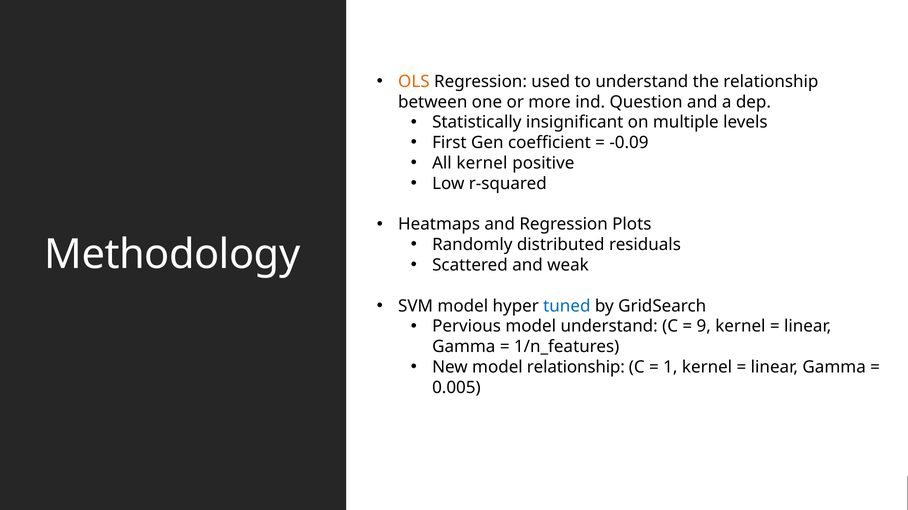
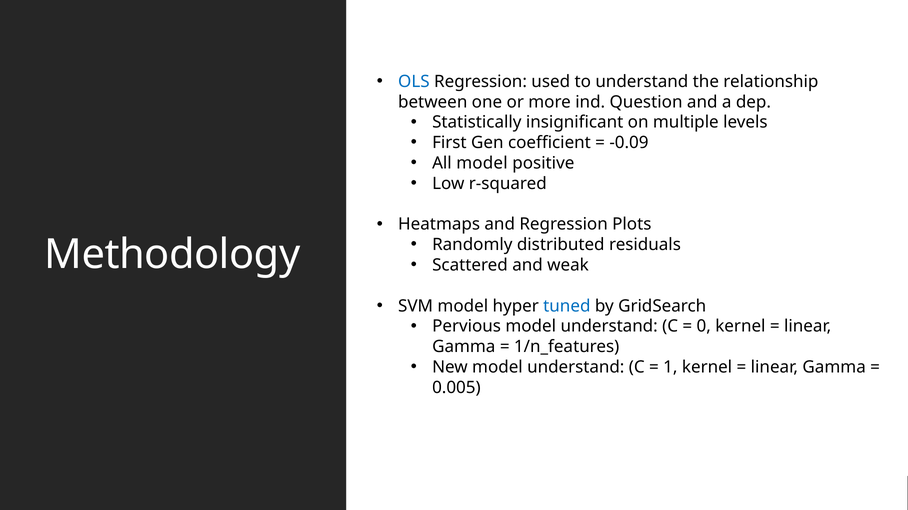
OLS colour: orange -> blue
All kernel: kernel -> model
9: 9 -> 0
New model relationship: relationship -> understand
